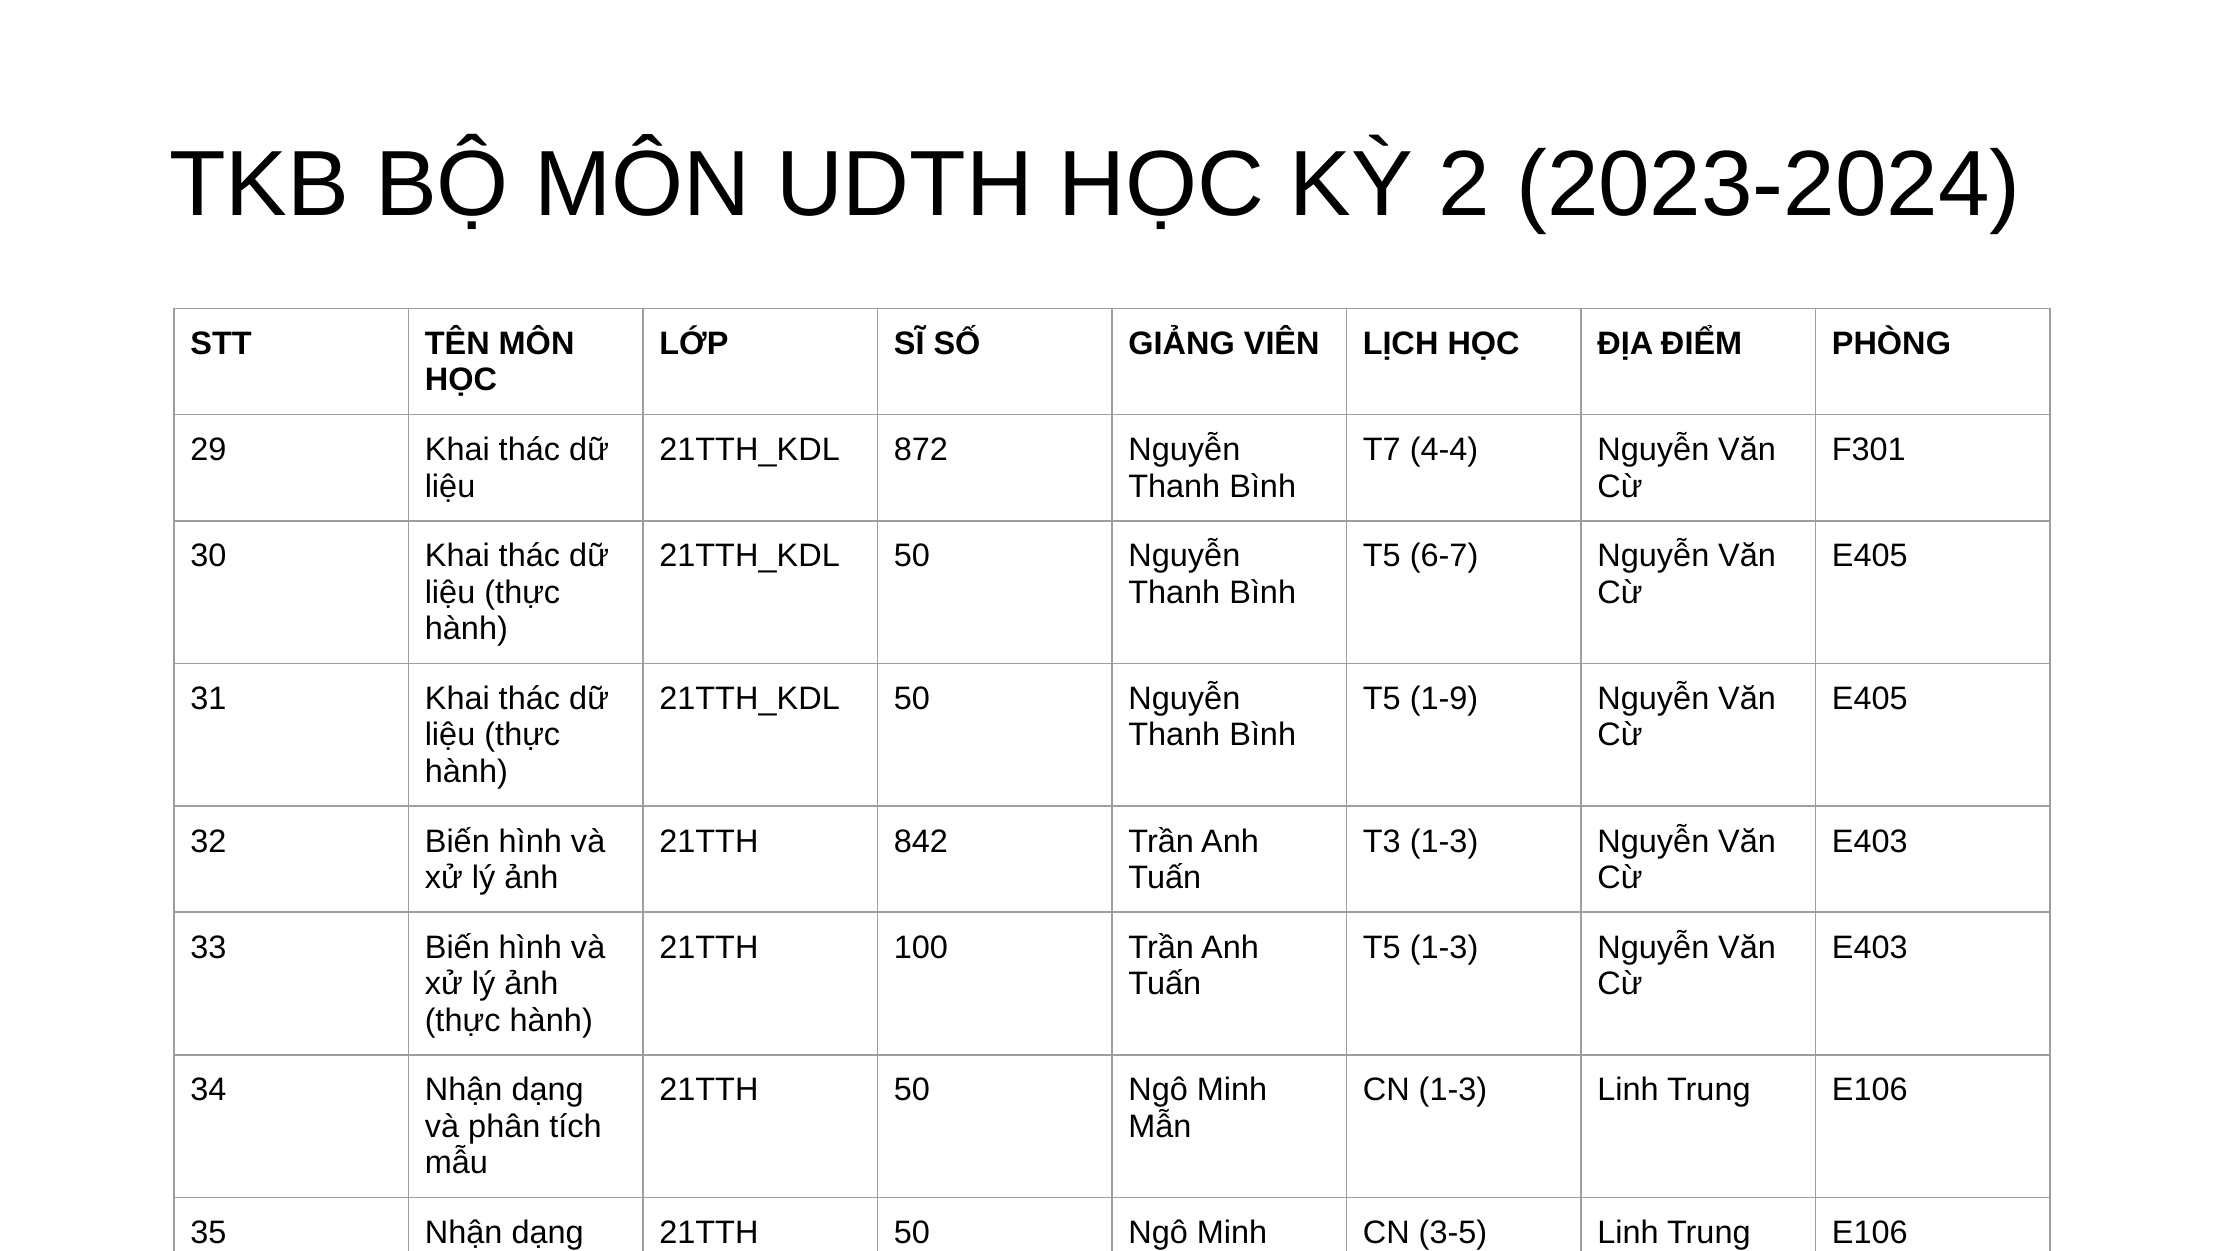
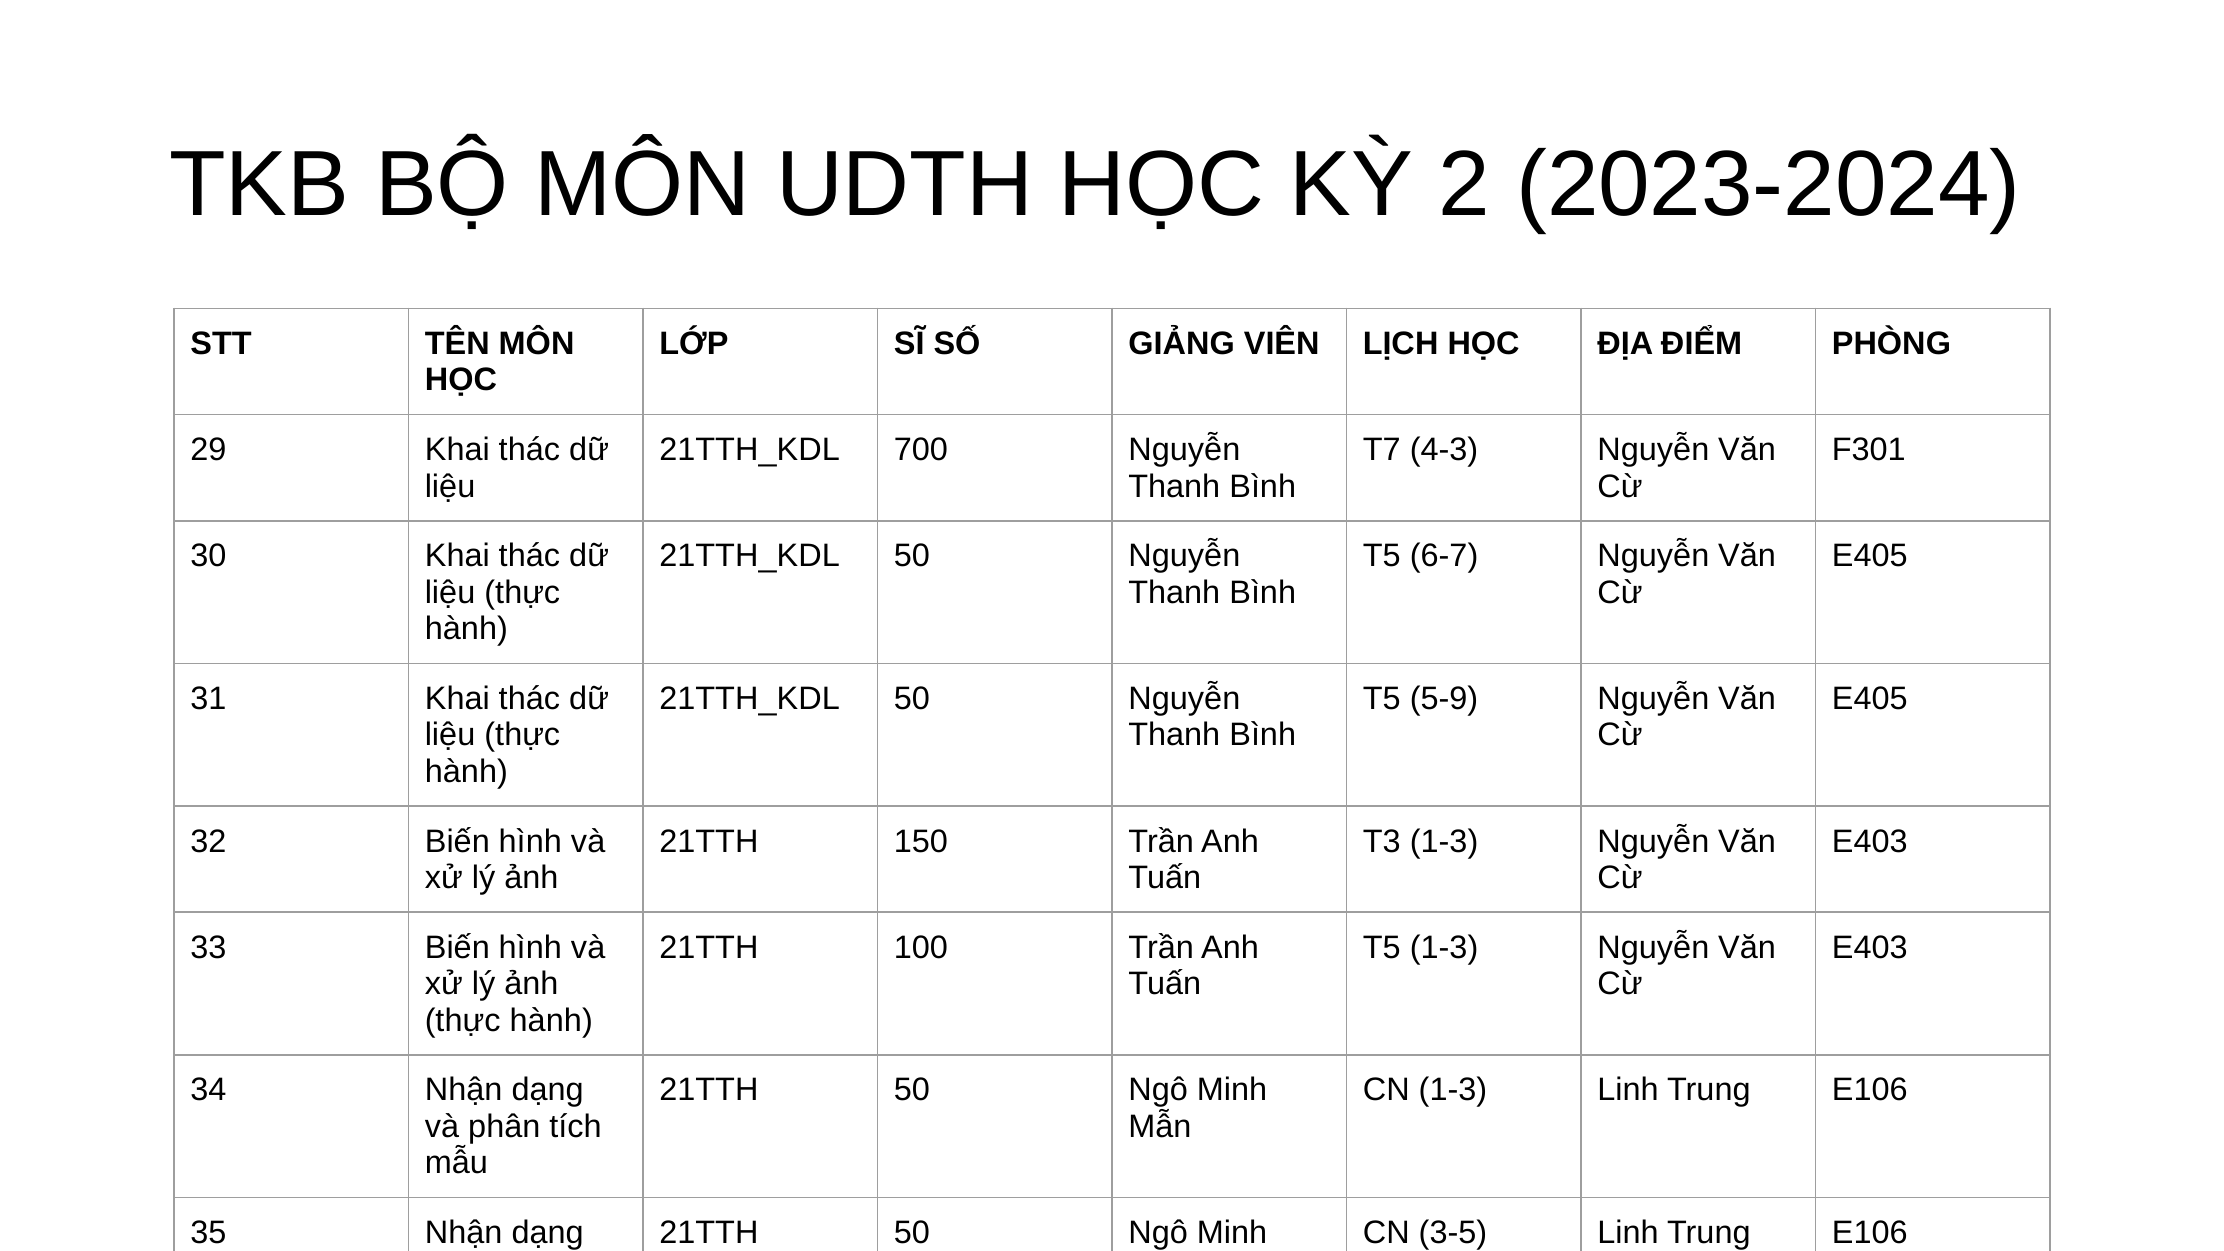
872: 872 -> 700
4-4: 4-4 -> 4-3
1-9: 1-9 -> 5-9
842: 842 -> 150
